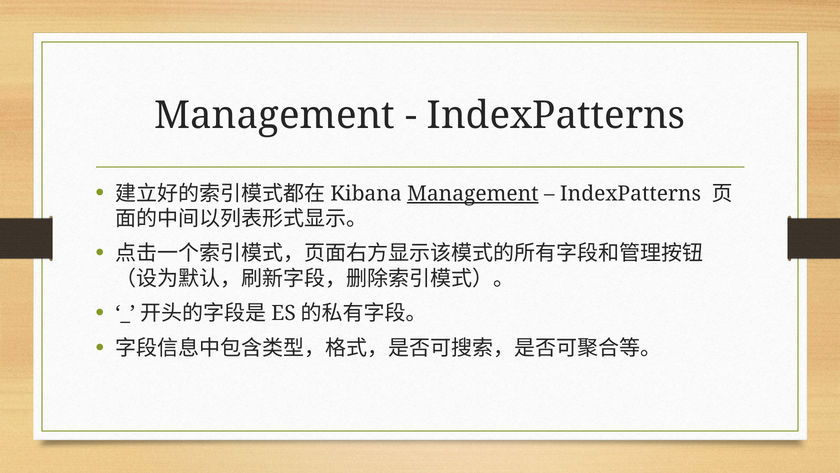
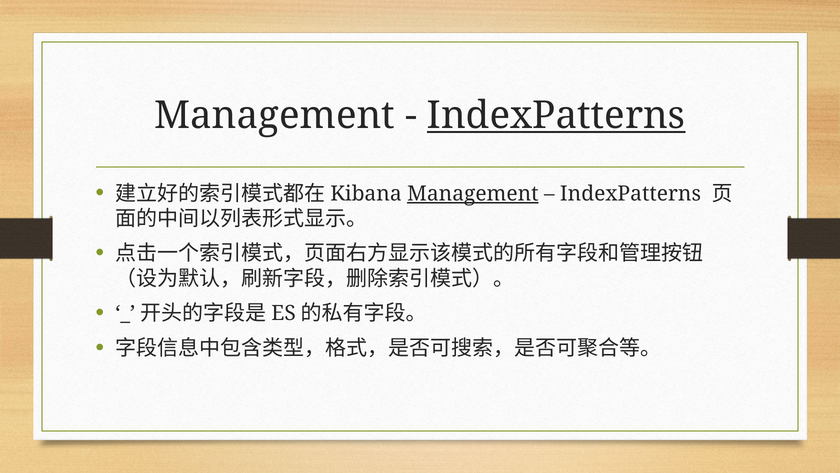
IndexPatterns at (556, 115) underline: none -> present
